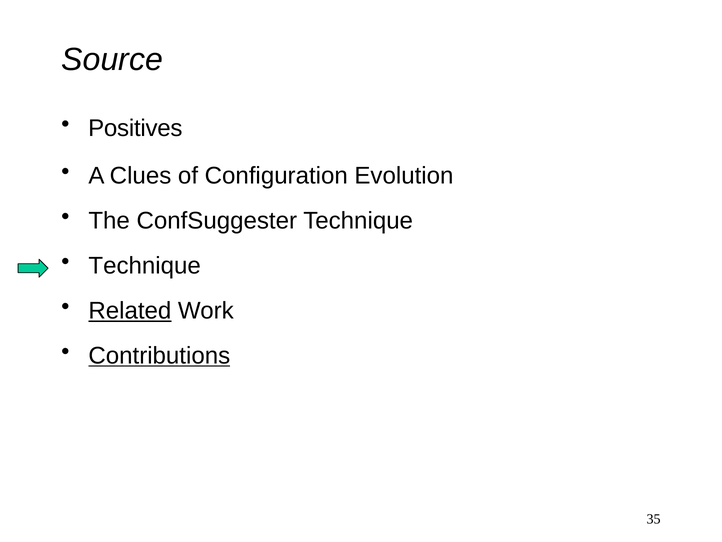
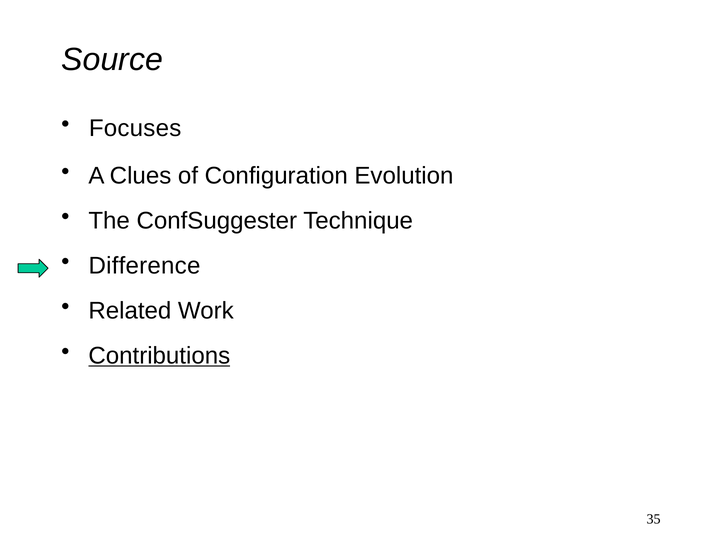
Positives: Positives -> Focuses
Technique at (145, 266): Technique -> Difference
Related underline: present -> none
